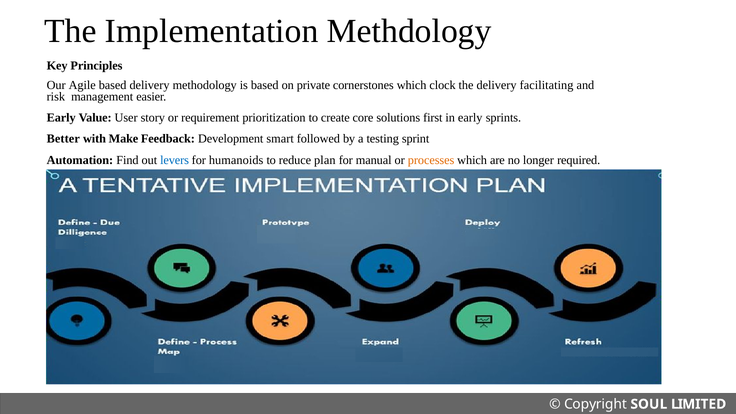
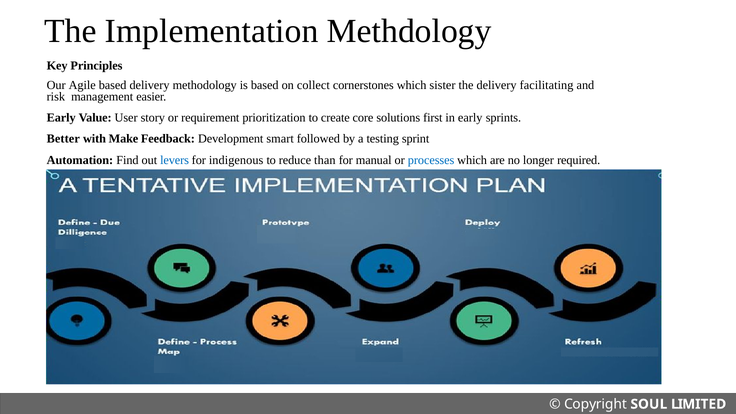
private: private -> collect
clock: clock -> sister
humanoids: humanoids -> indigenous
plan: plan -> than
processes colour: orange -> blue
